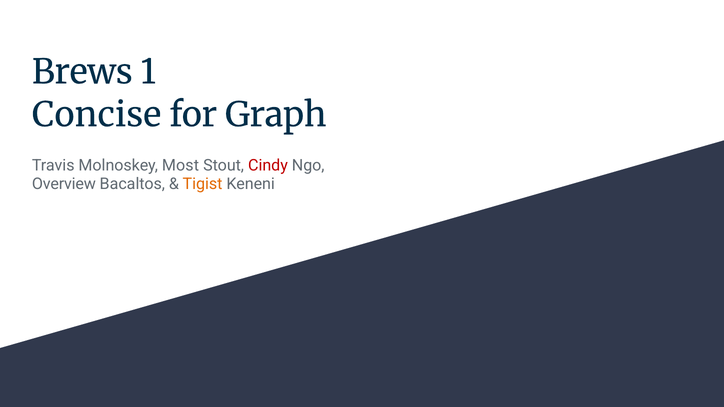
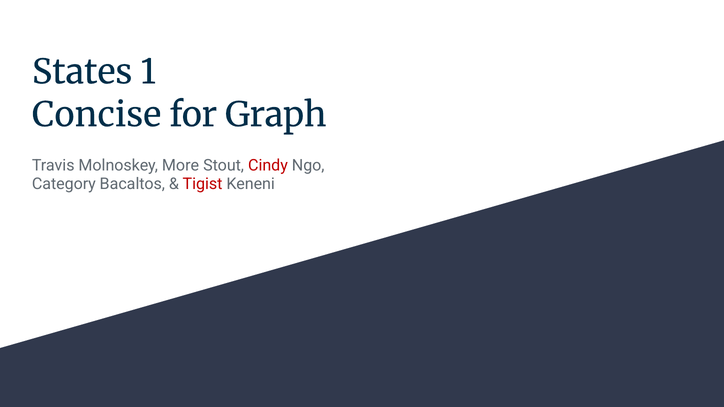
Brews: Brews -> States
Most: Most -> More
Overview: Overview -> Category
Tigist colour: orange -> red
